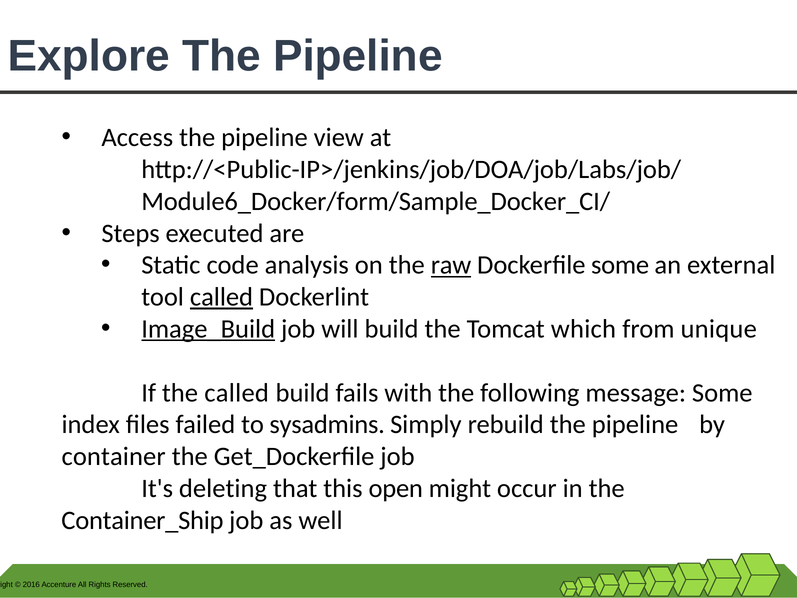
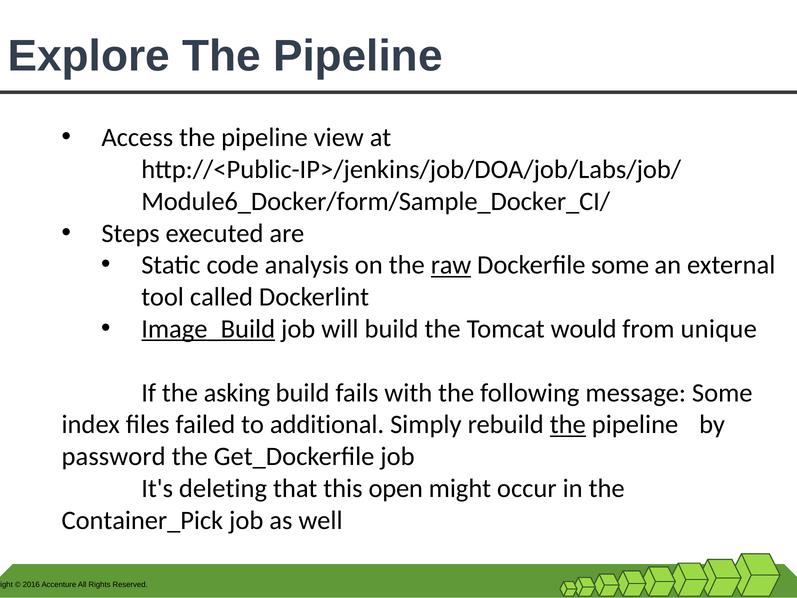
called at (222, 297) underline: present -> none
which: which -> would
the called: called -> asking
sysadmins: sysadmins -> additional
the at (568, 424) underline: none -> present
container: container -> password
Container_Ship: Container_Ship -> Container_Pick
